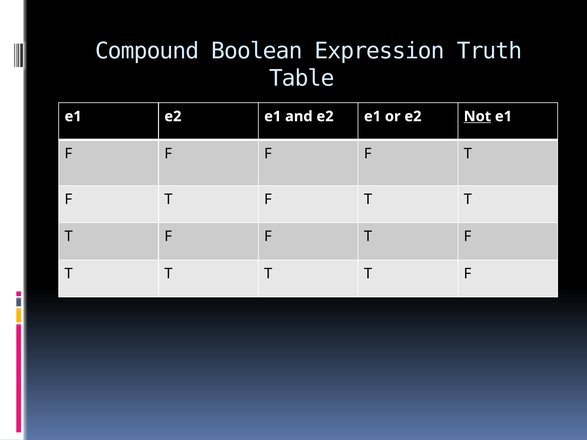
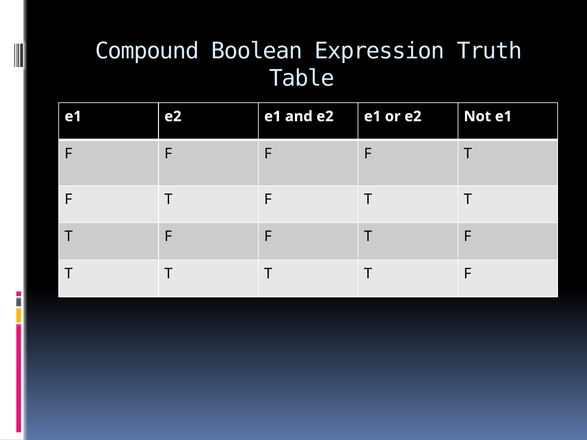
Not underline: present -> none
